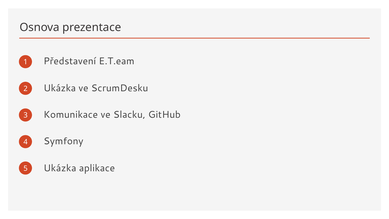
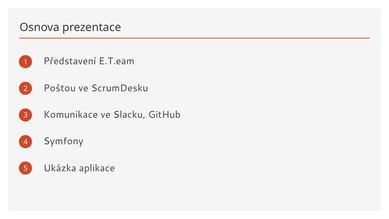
Ukázka at (60, 88): Ukázka -> Poštou
